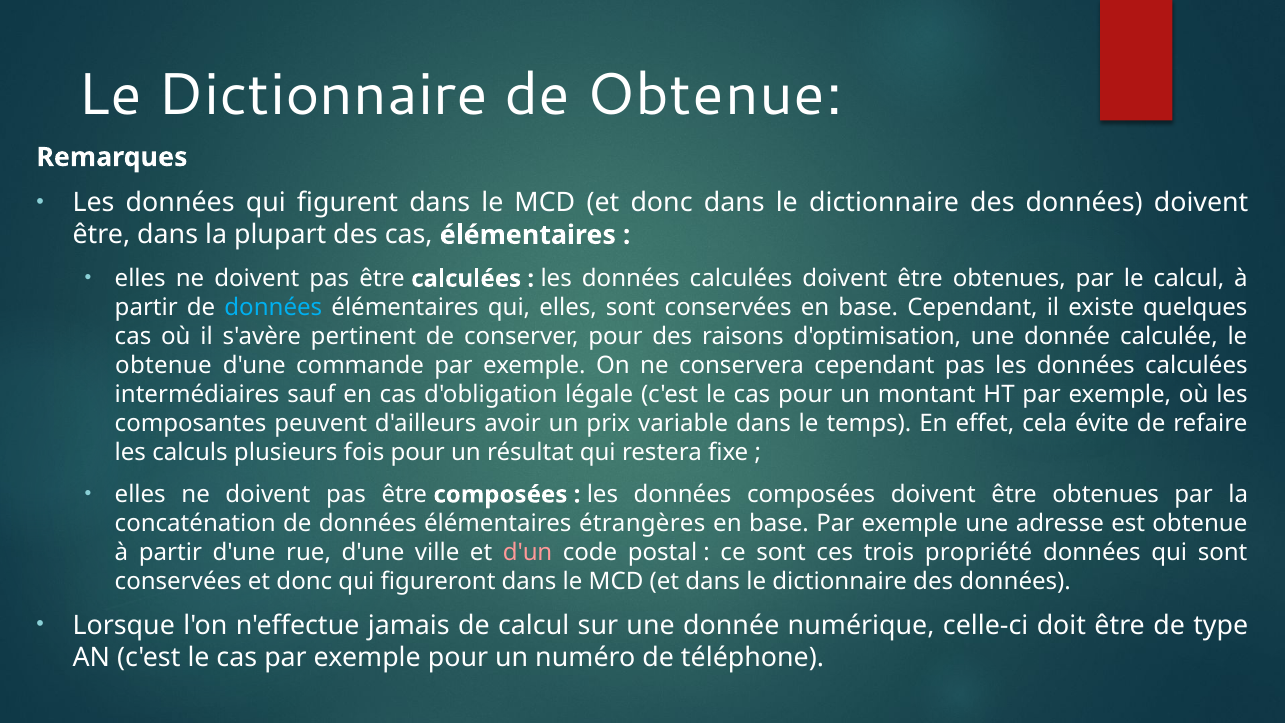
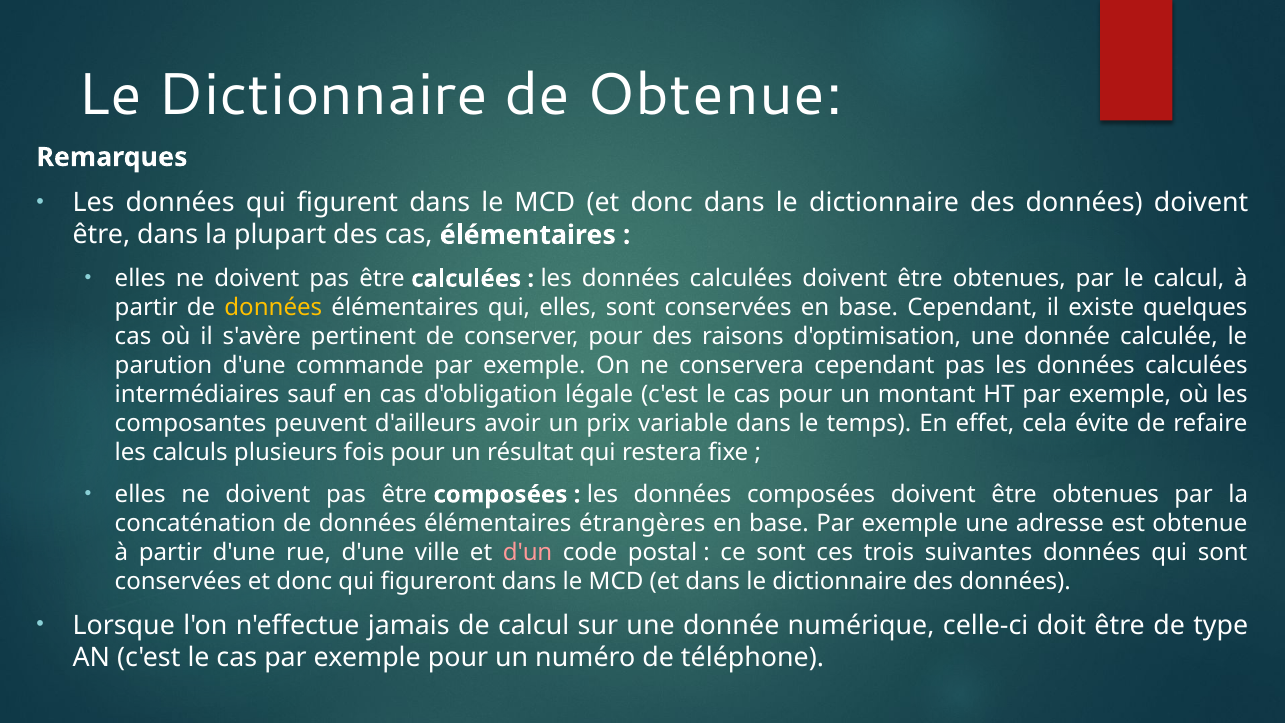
données at (273, 308) colour: light blue -> yellow
obtenue at (163, 365): obtenue -> parution
propriété: propriété -> suivantes
